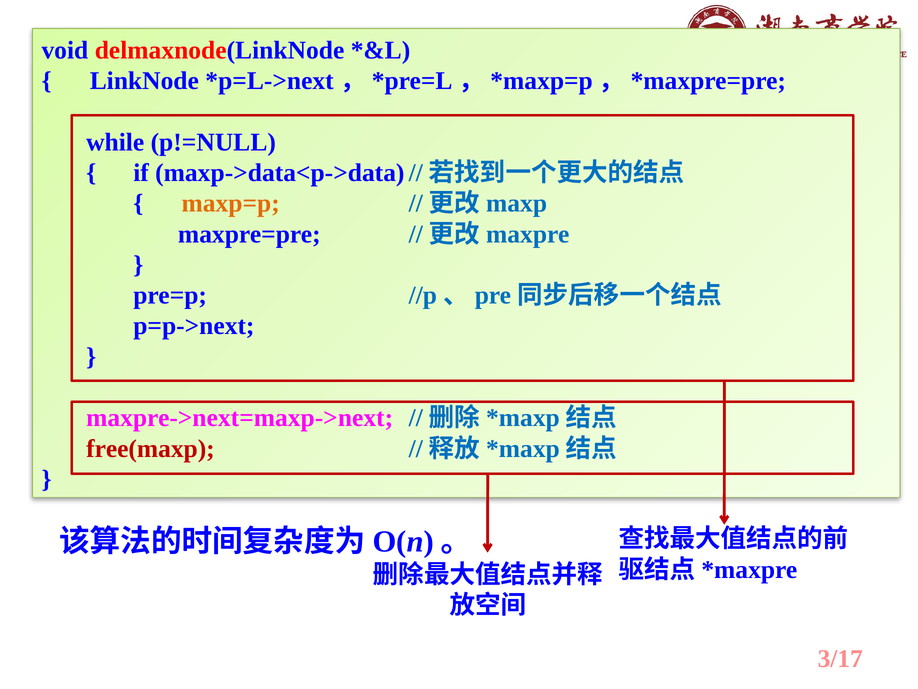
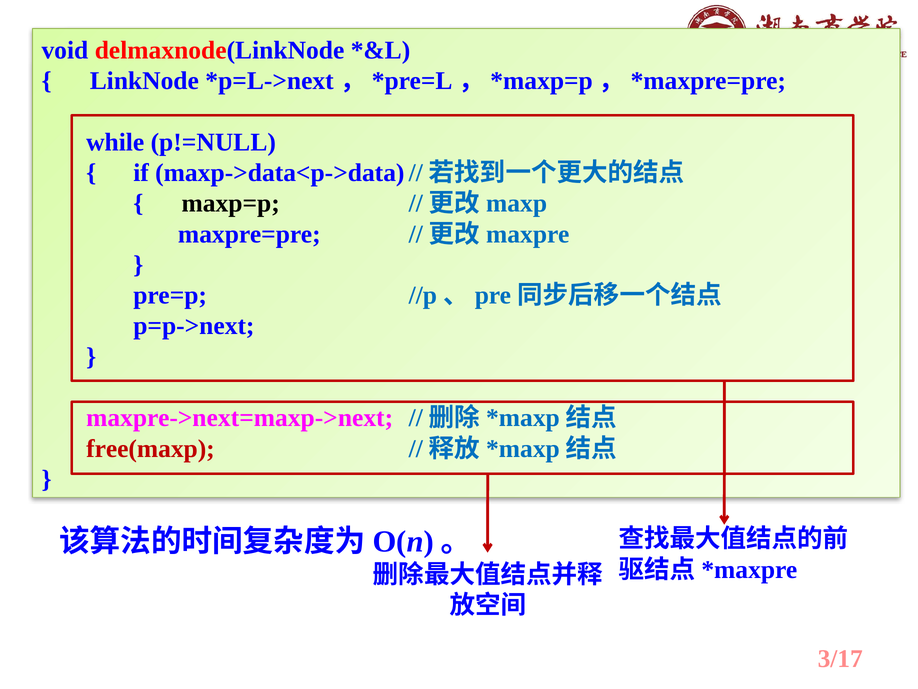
maxp=p colour: orange -> black
